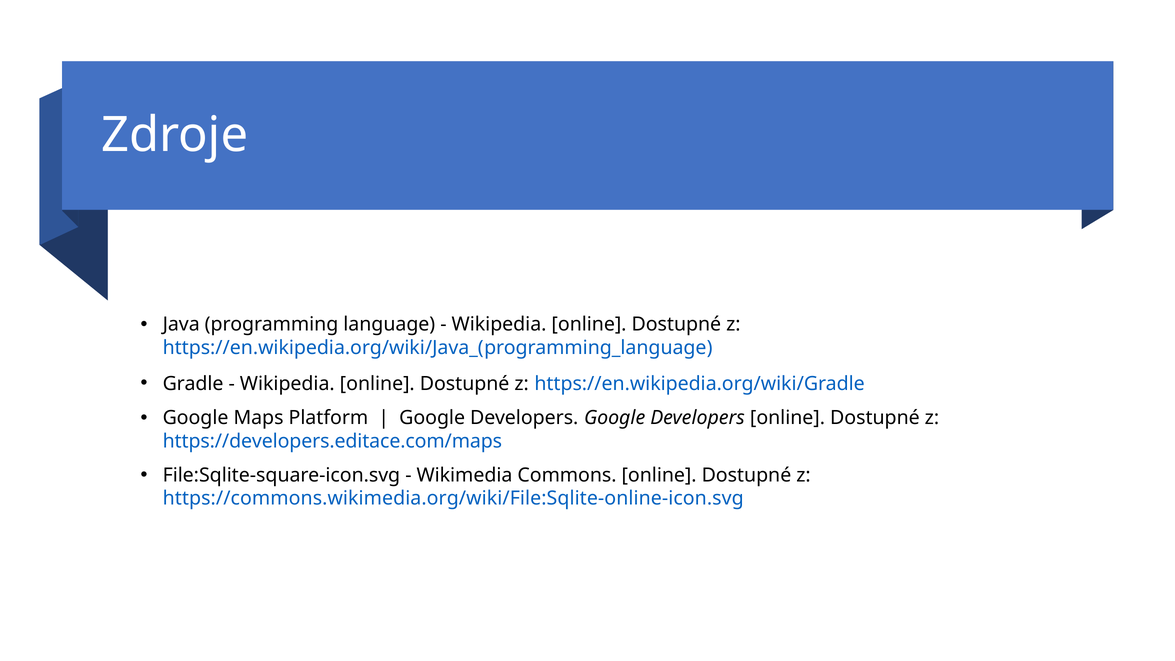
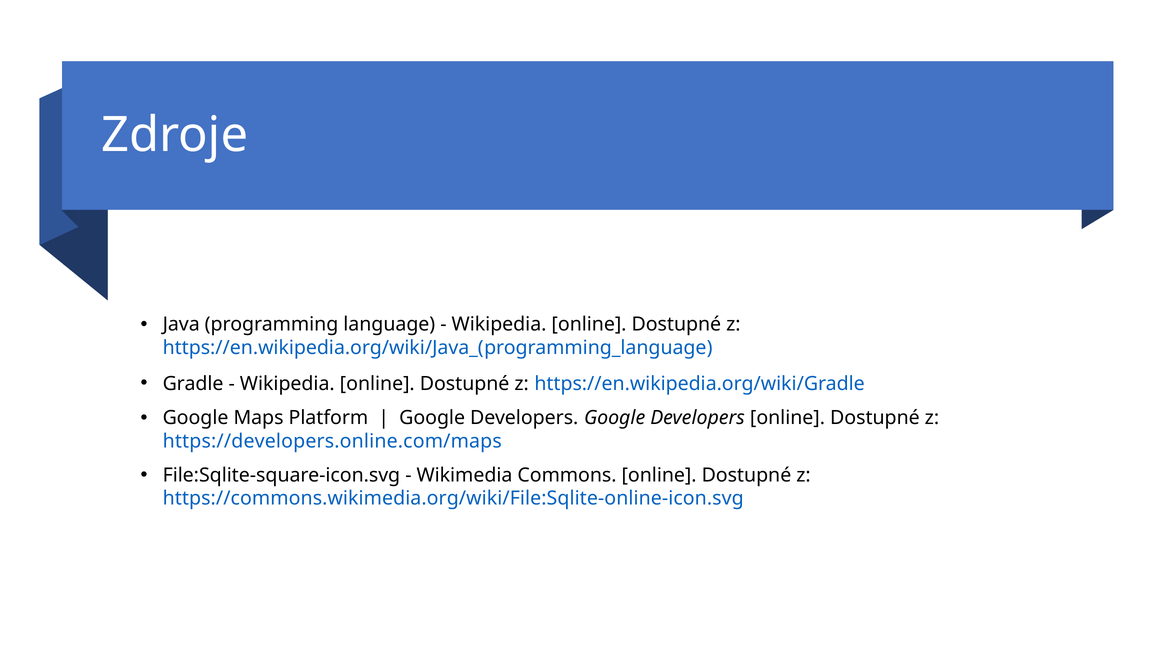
https://developers.editace.com/maps: https://developers.editace.com/maps -> https://developers.online.com/maps
